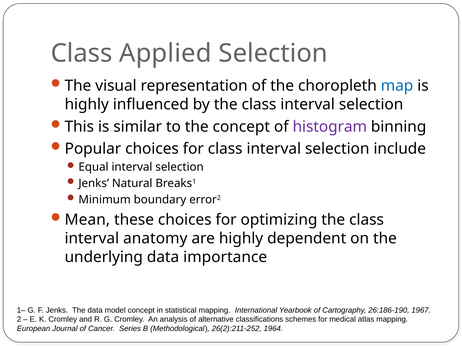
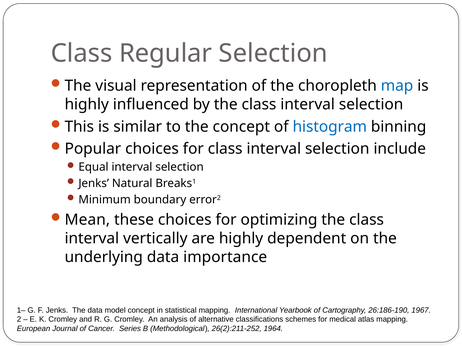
Applied: Applied -> Regular
histogram colour: purple -> blue
anatomy: anatomy -> vertically
